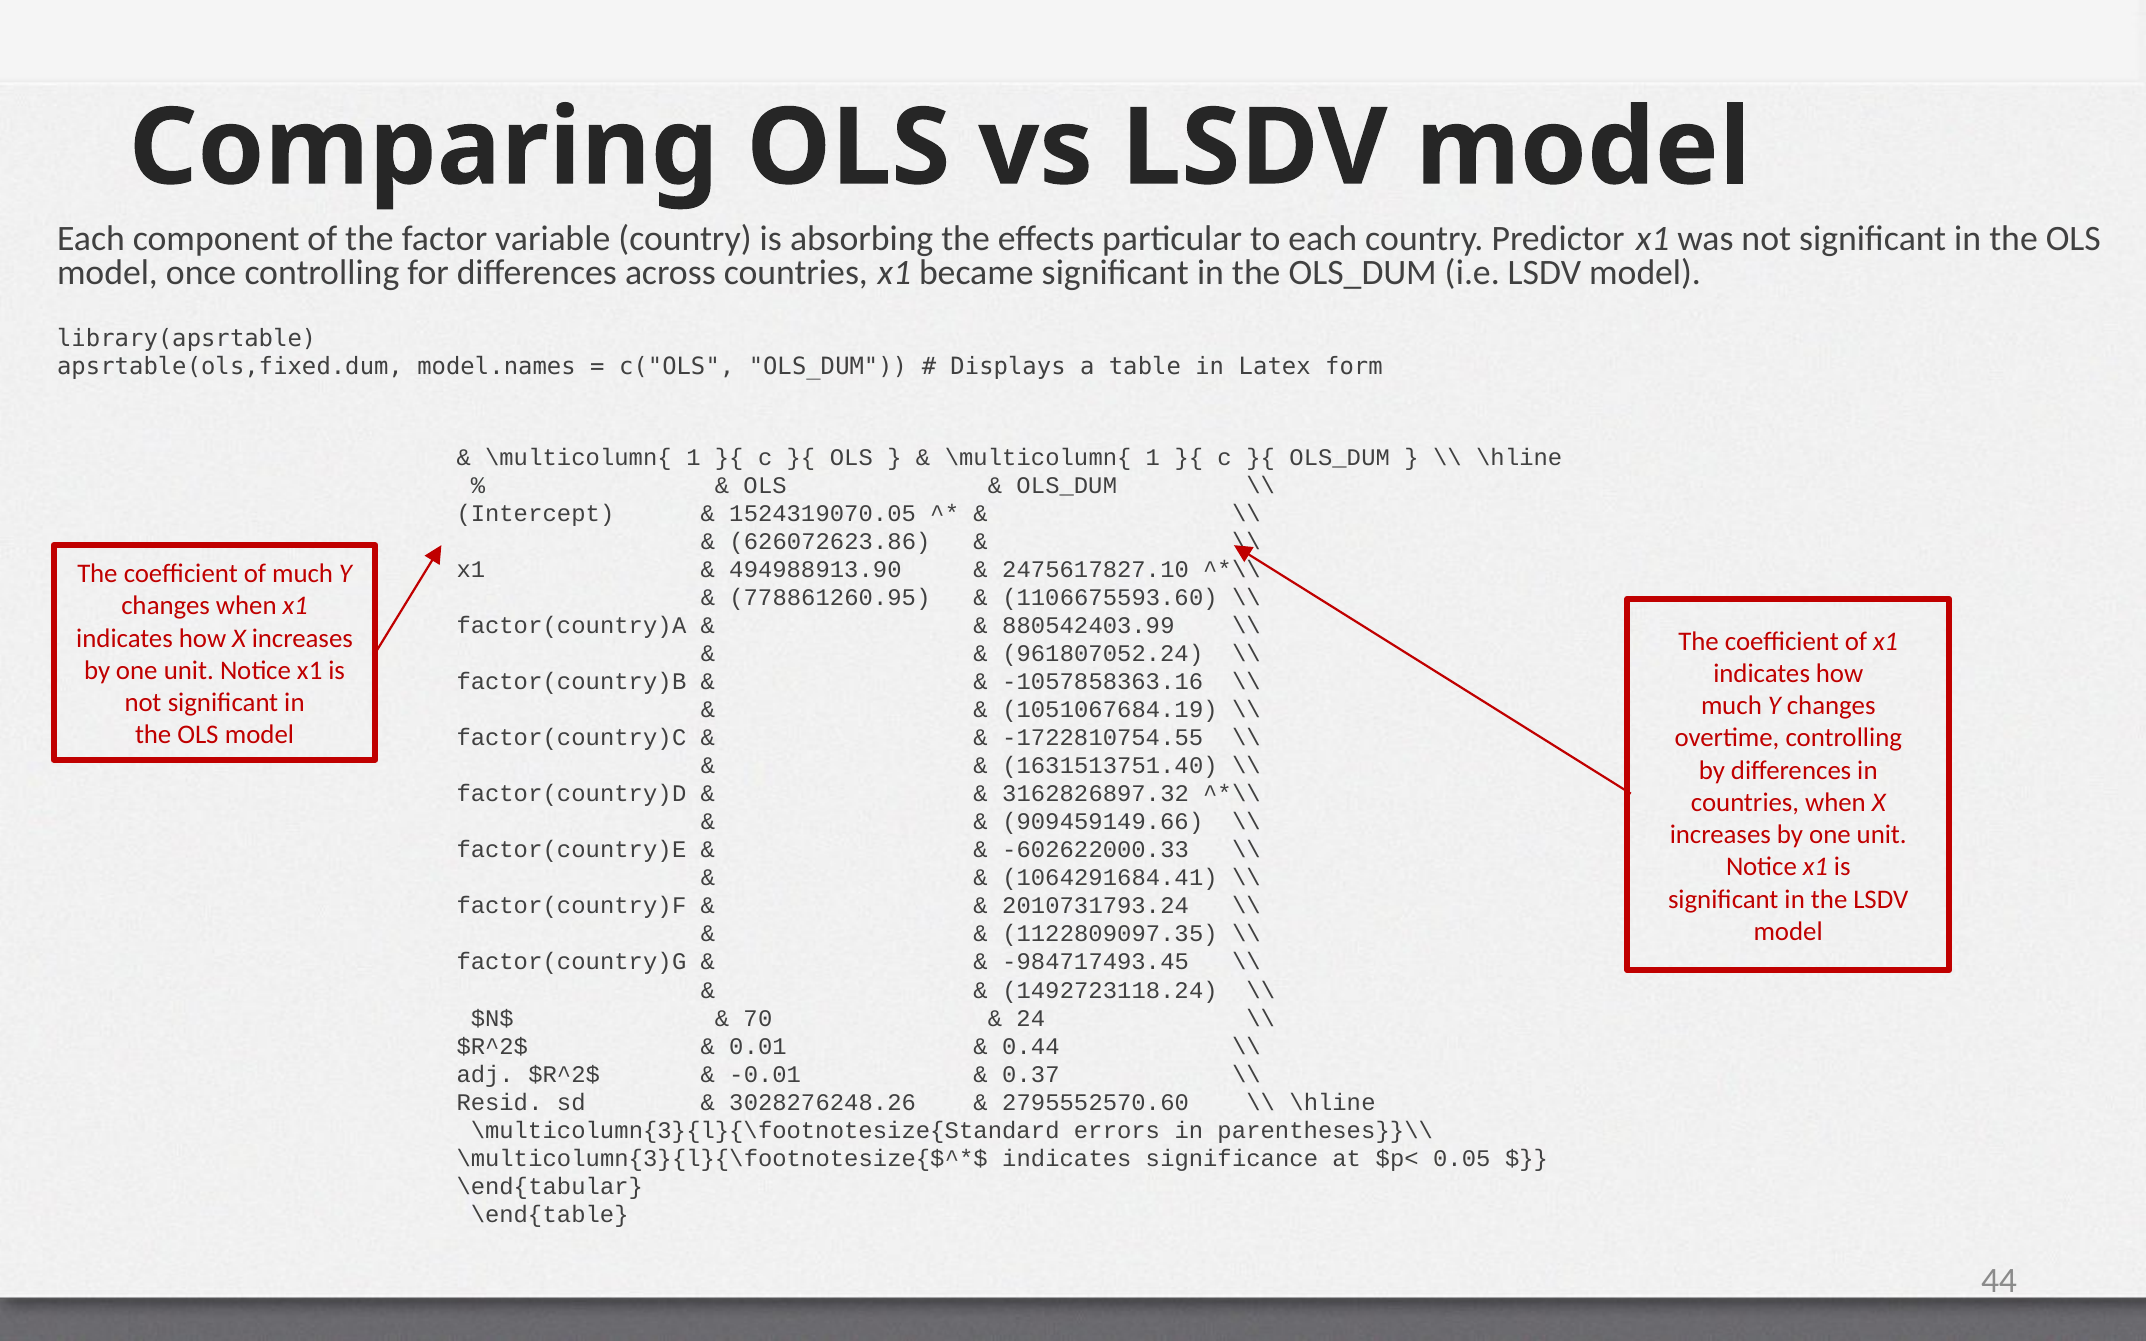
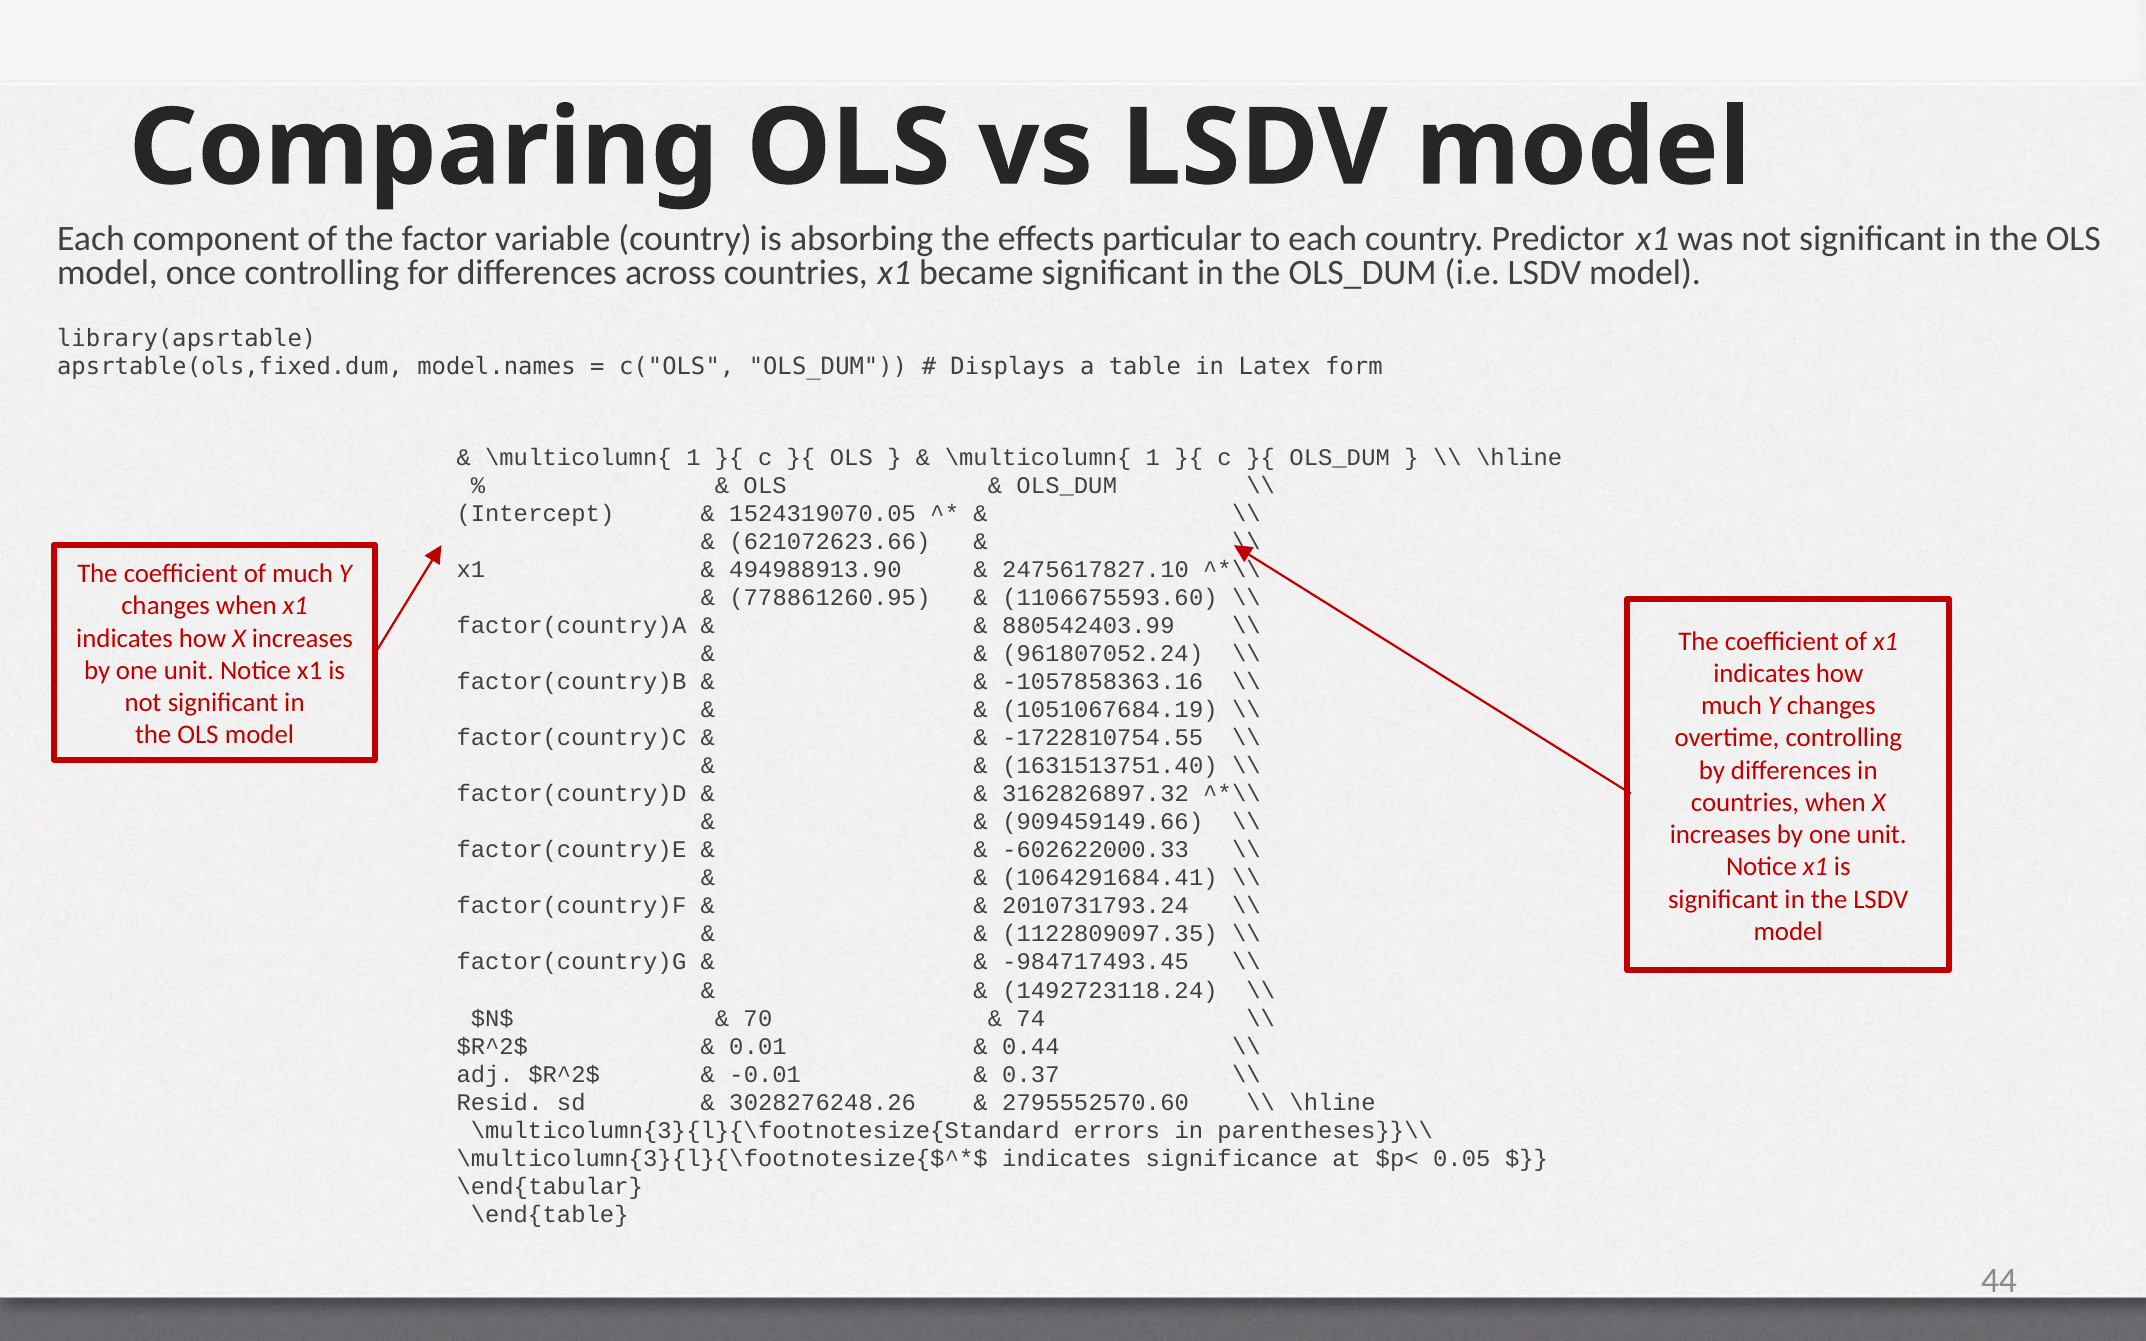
626072623.86: 626072623.86 -> 621072623.66
24: 24 -> 74
